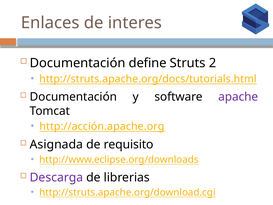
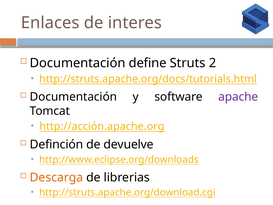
Asignada: Asignada -> Definción
requisito: requisito -> devuelve
Descarga colour: purple -> orange
